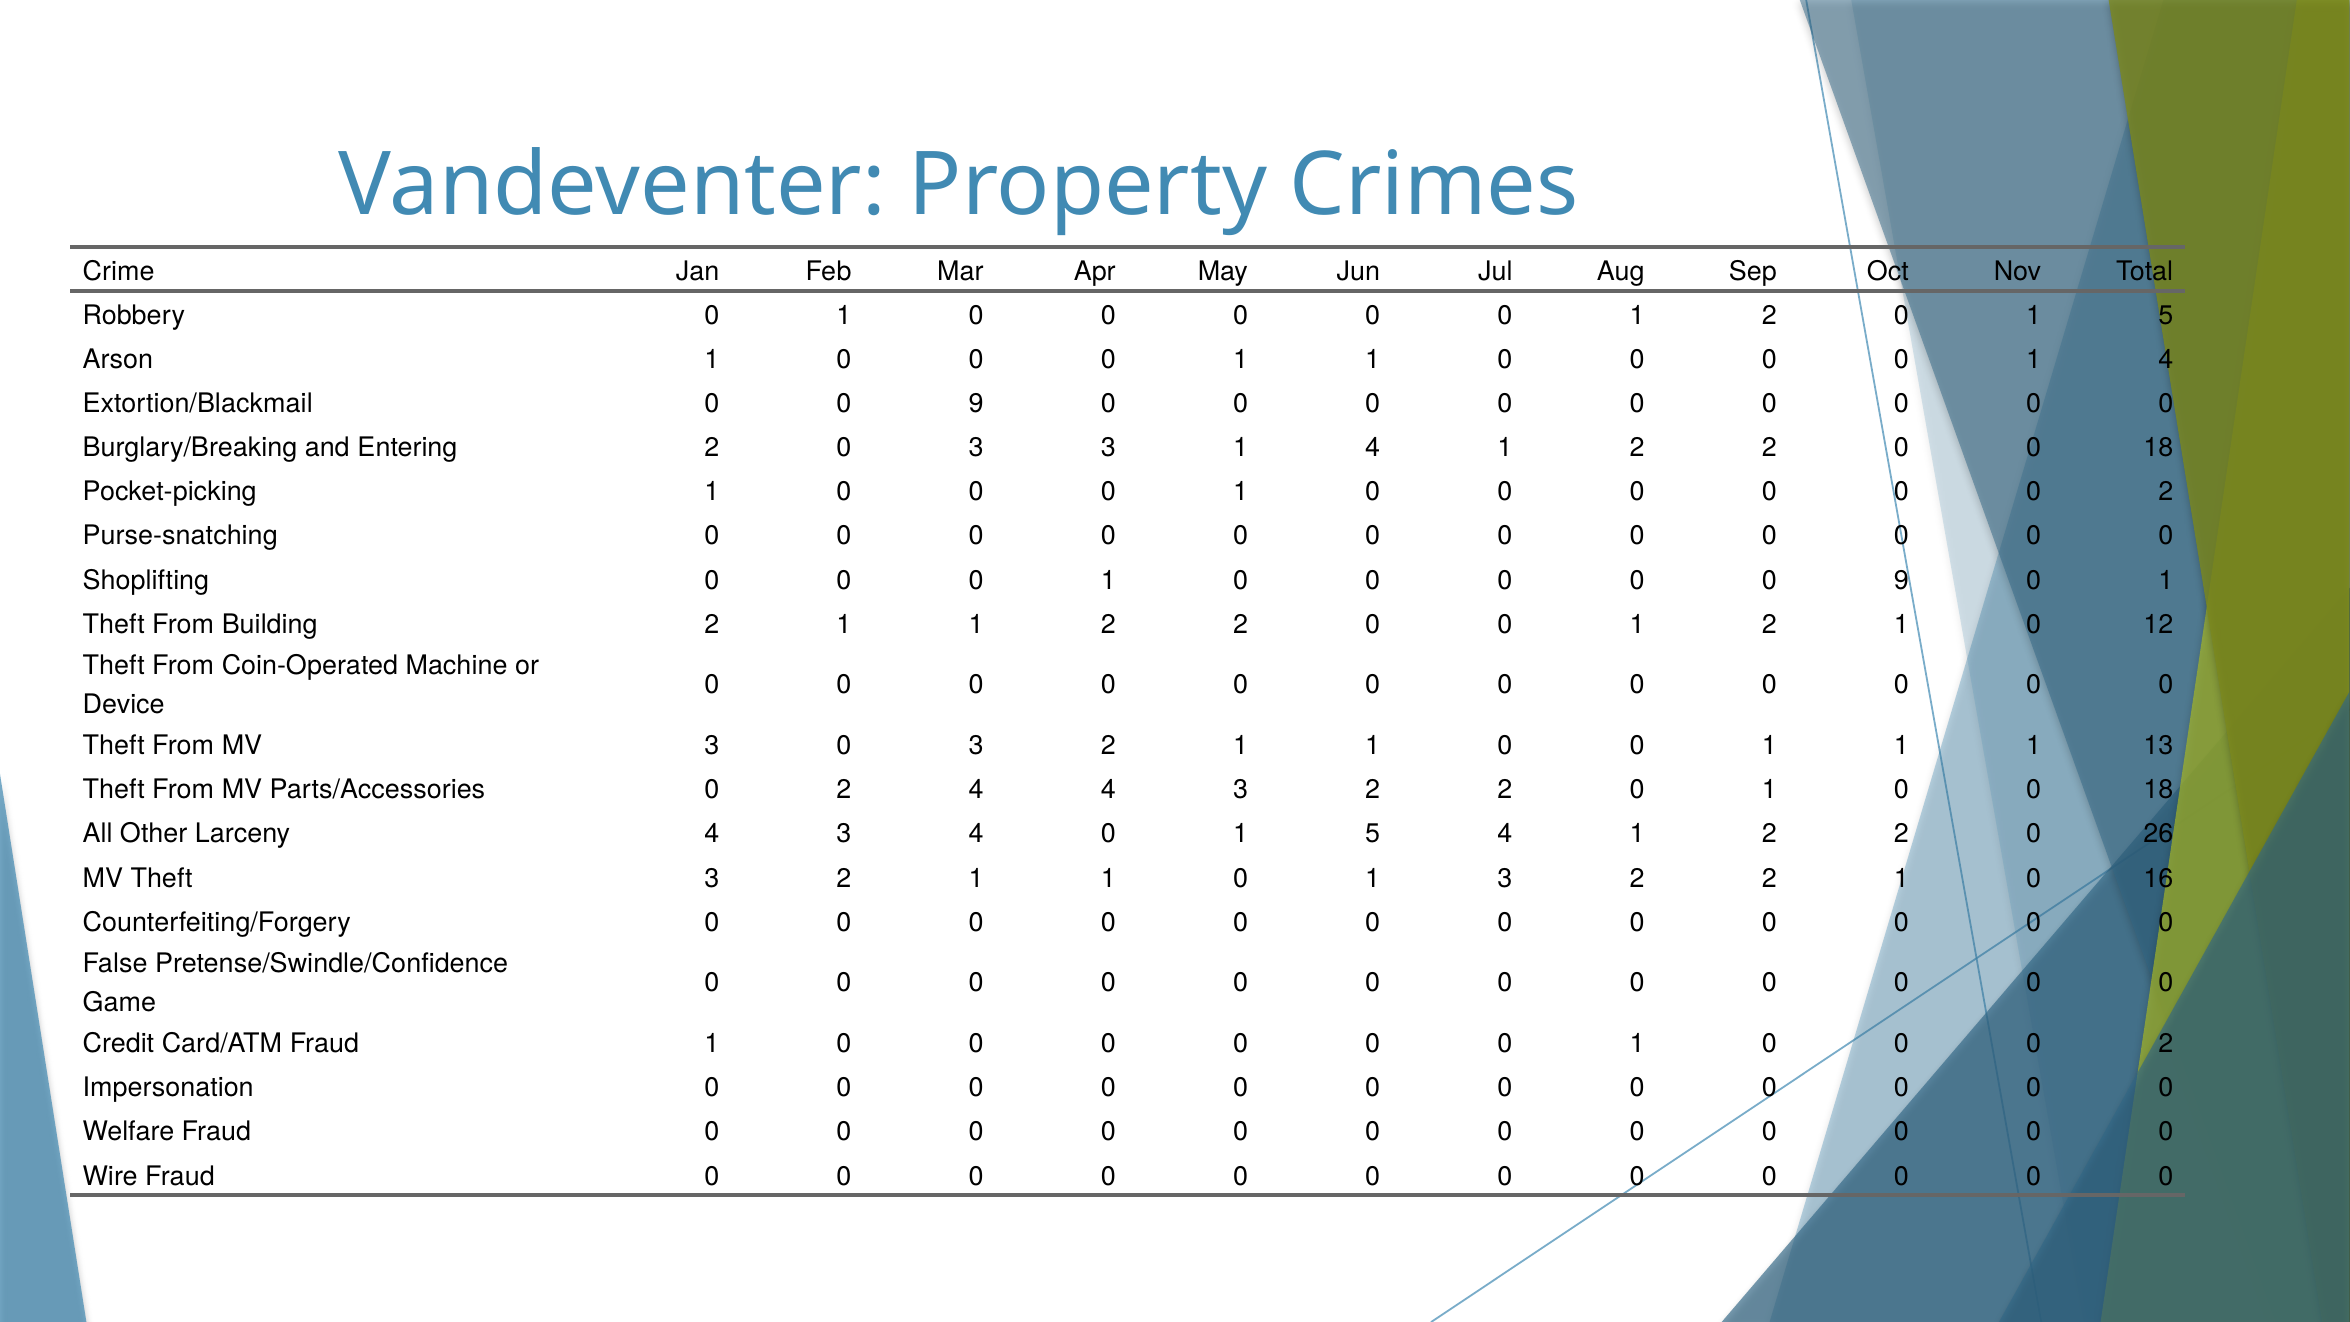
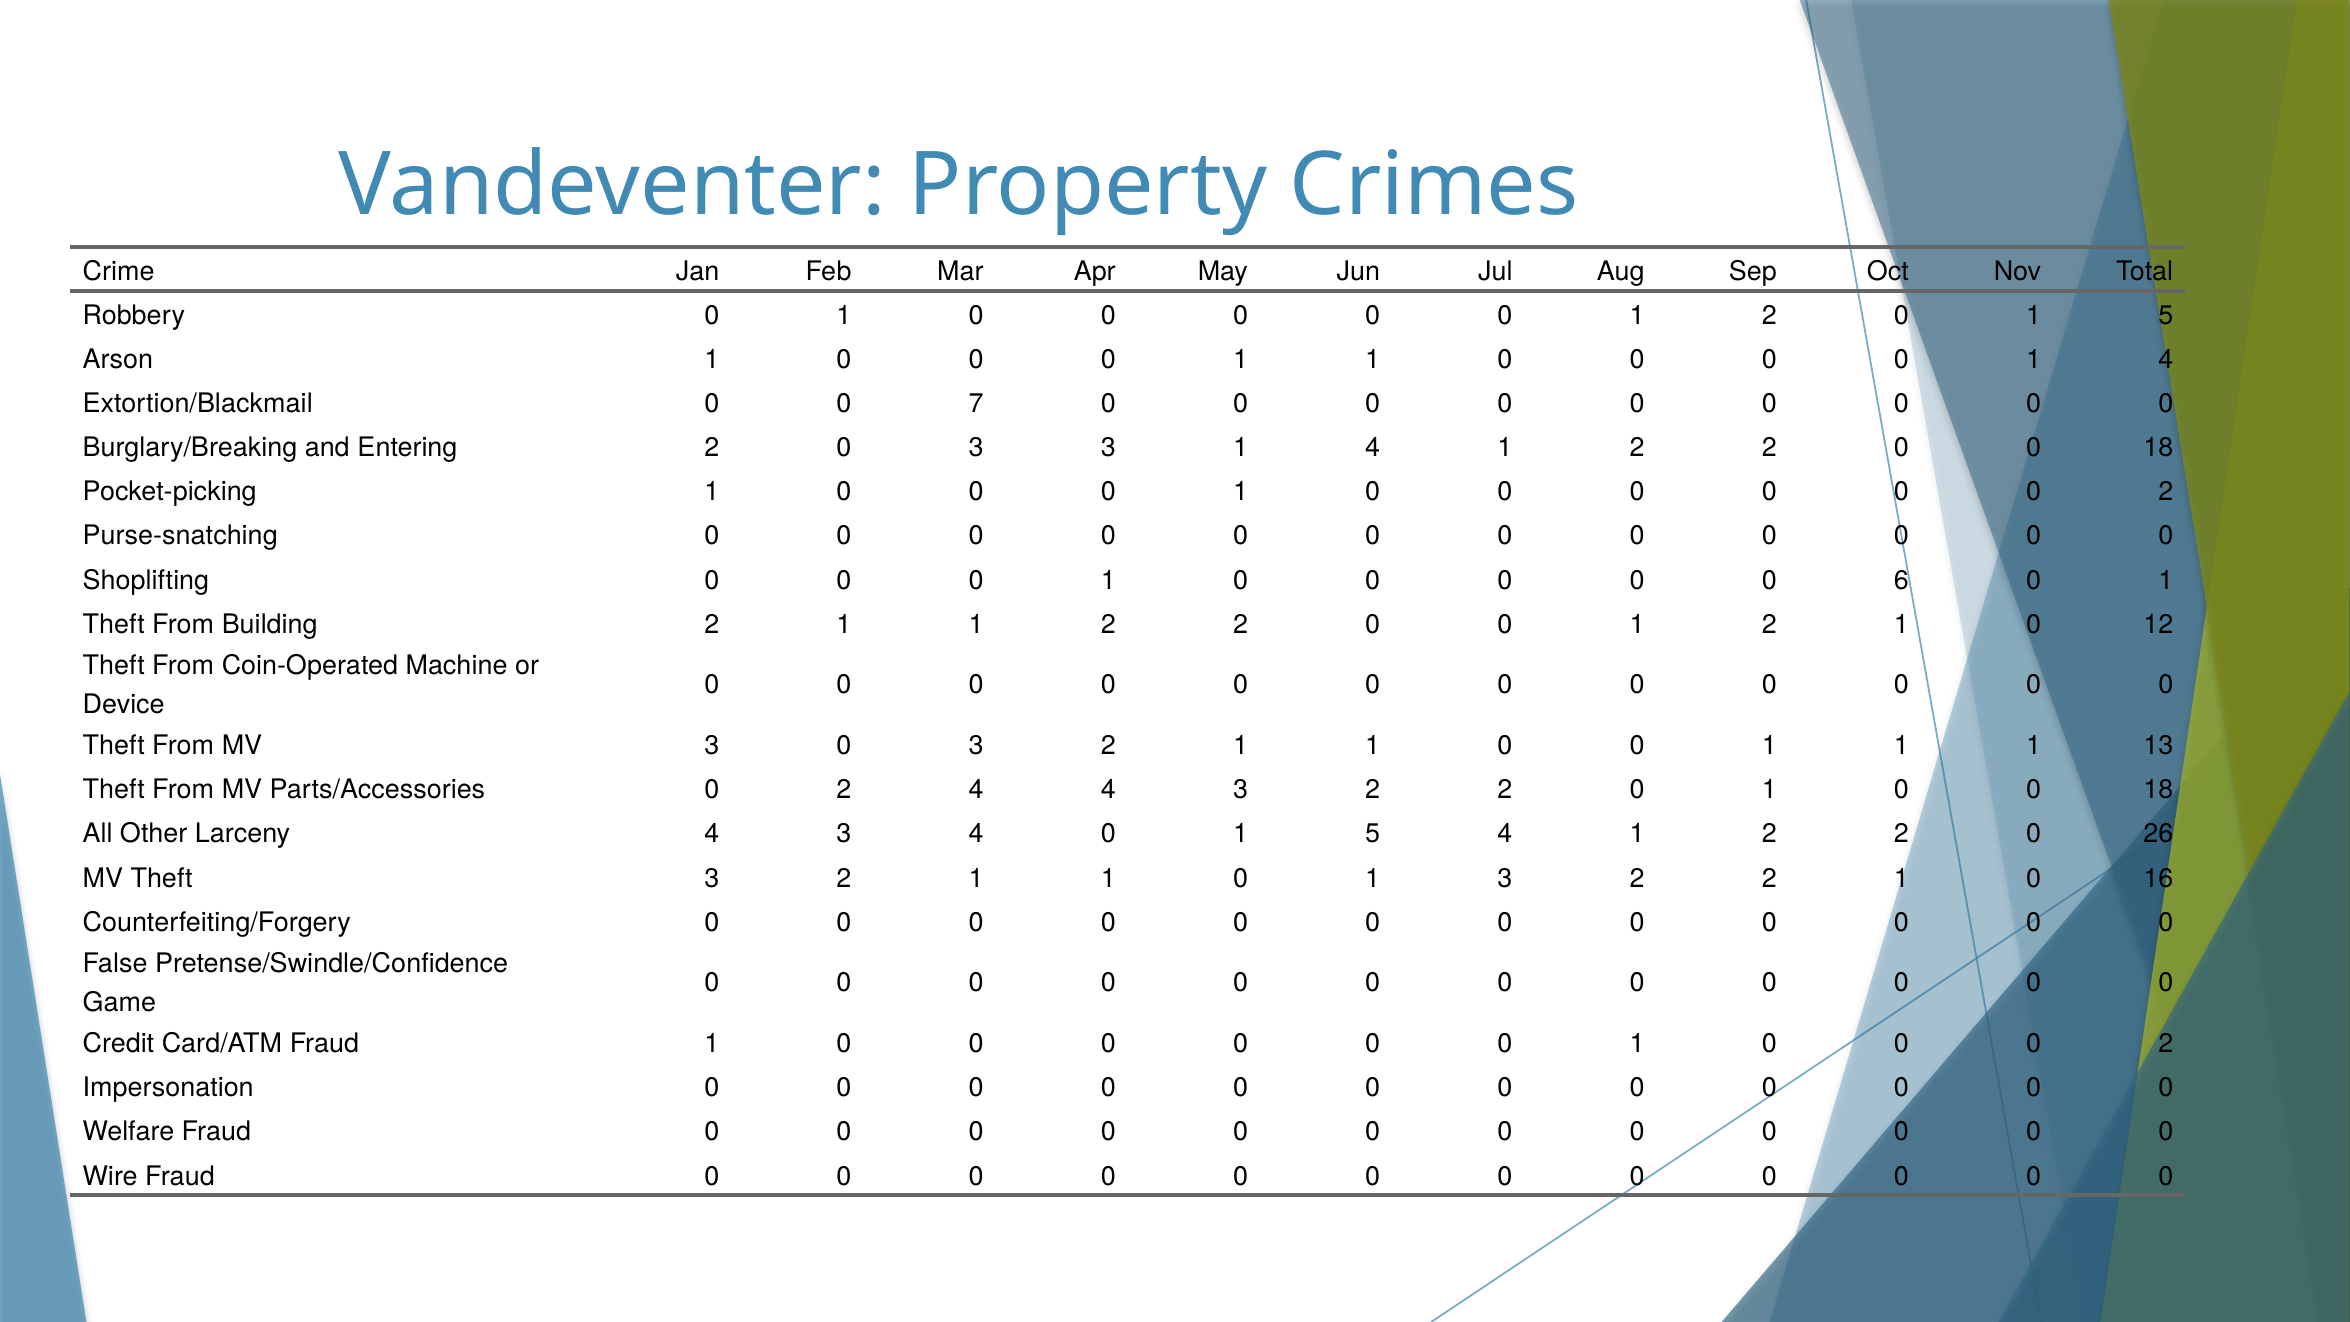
Extortion/Blackmail 0 0 9: 9 -> 7
0 0 0 9: 9 -> 6
